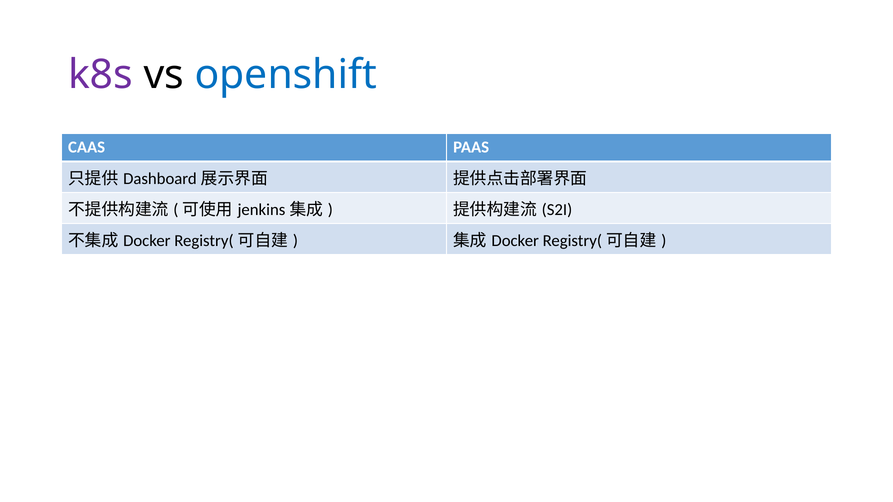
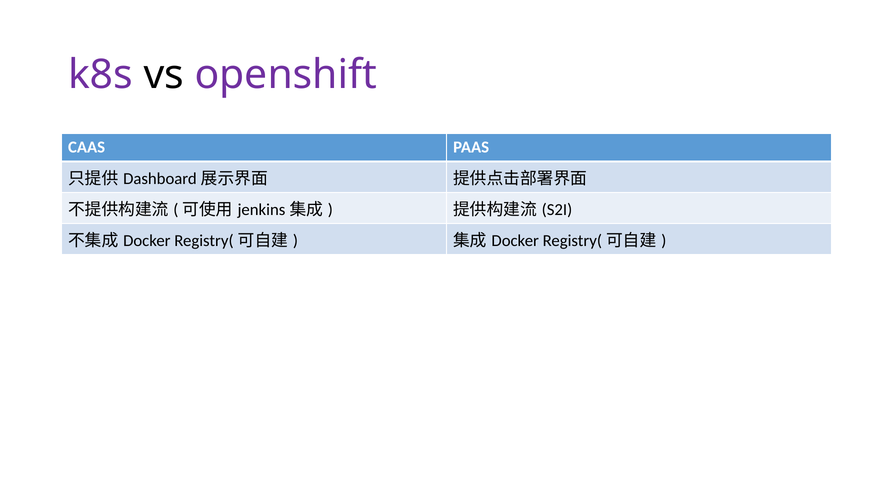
openshift colour: blue -> purple
